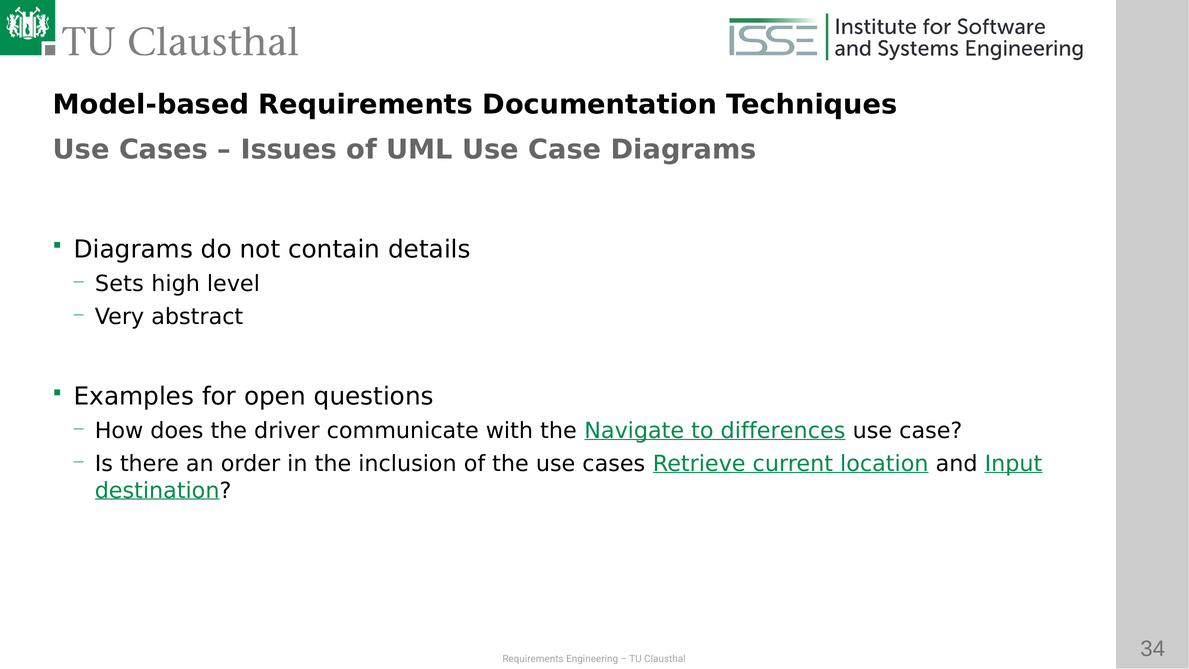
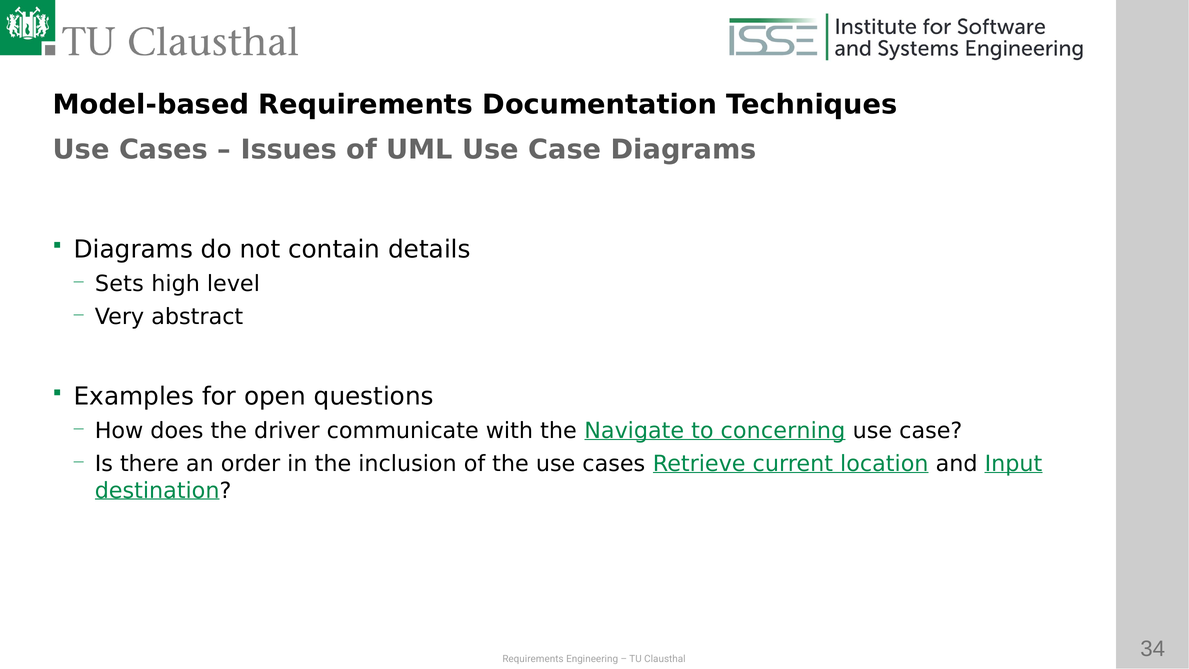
differences: differences -> concerning
